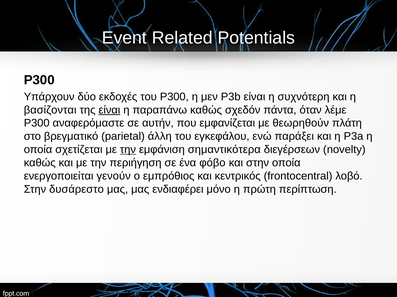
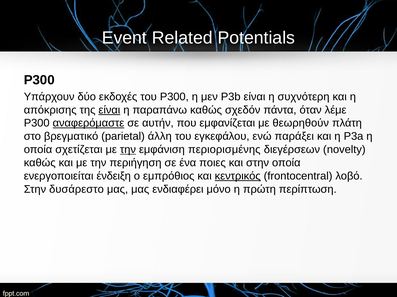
βασίζονται: βασίζονται -> απόκρισης
αναφερόμαστε underline: none -> present
σημαντικότερα: σημαντικότερα -> περιορισμένης
φόβο: φόβο -> ποιες
γενούν: γενούν -> ένδειξη
κεντρικός underline: none -> present
